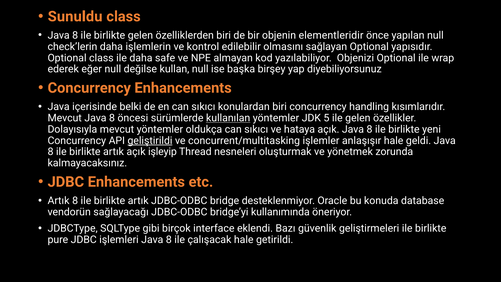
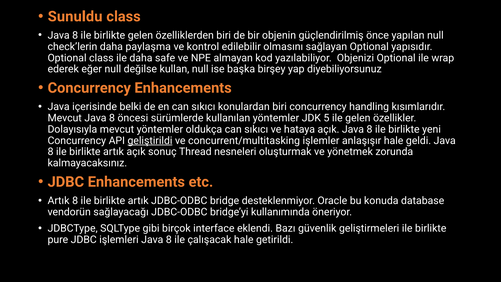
elementleridir: elementleridir -> güçlendirilmiş
işlemlerin: işlemlerin -> paylaşma
kullanılan underline: present -> none
işleyip: işleyip -> sonuç
